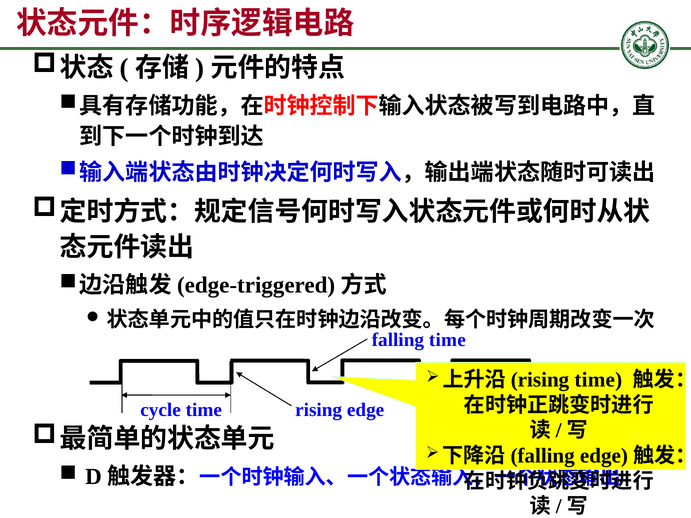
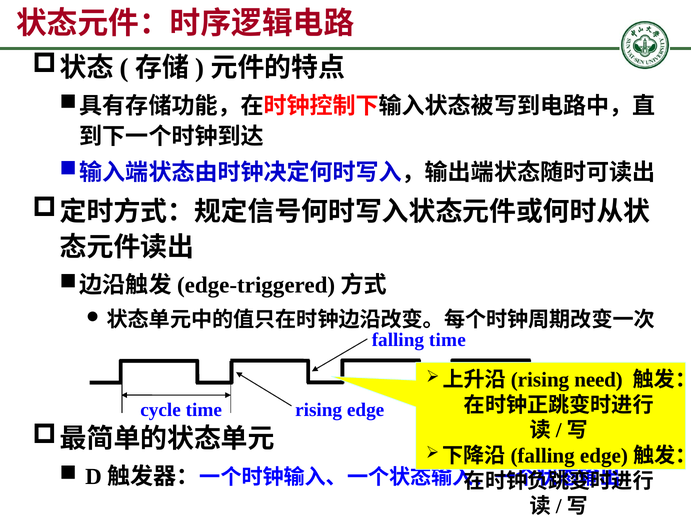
time at (598, 380): time -> need
